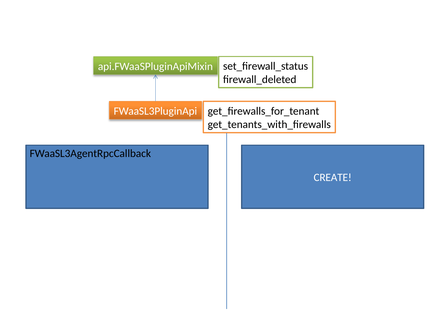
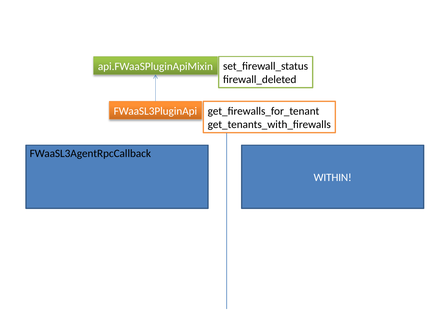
CREATE: CREATE -> WITHIN
